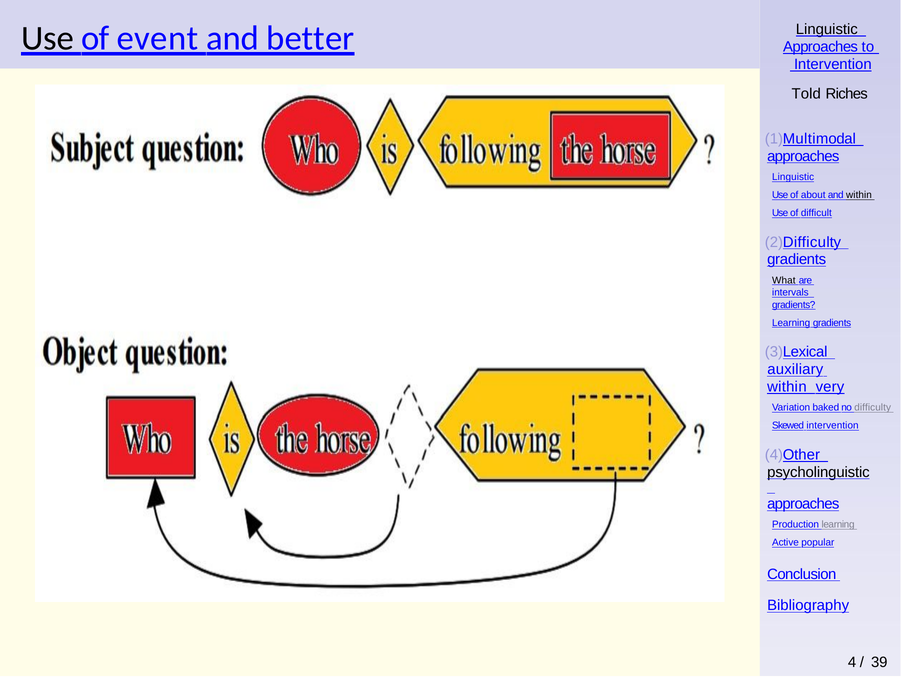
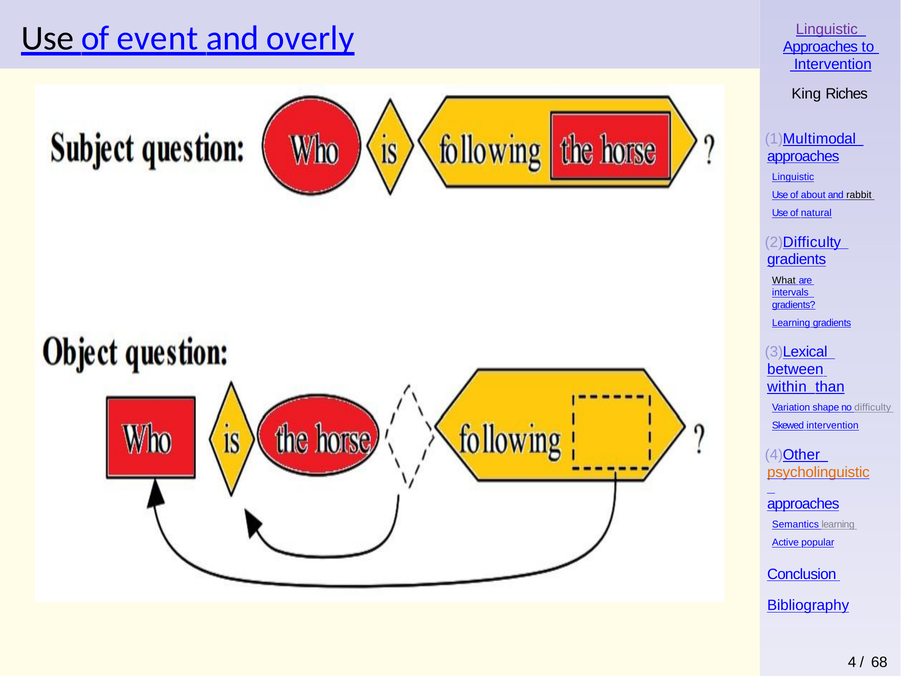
Linguistic at (827, 29) colour: black -> purple
better: better -> overly
Told: Told -> King
and within: within -> rabbit
difficult: difficult -> natural
auxiliary: auxiliary -> between
very: very -> than
baked: baked -> shape
psycholinguistic colour: black -> orange
Production: Production -> Semantics
39: 39 -> 68
